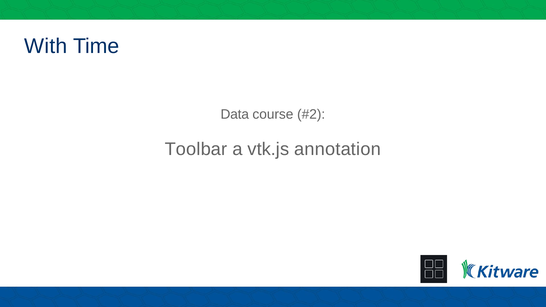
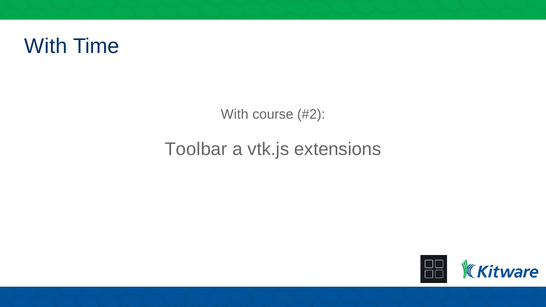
Data at (235, 114): Data -> With
annotation: annotation -> extensions
